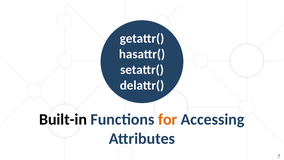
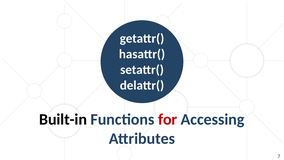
for colour: orange -> red
